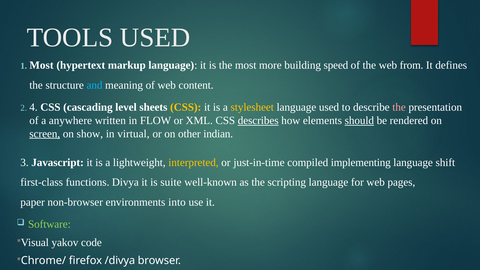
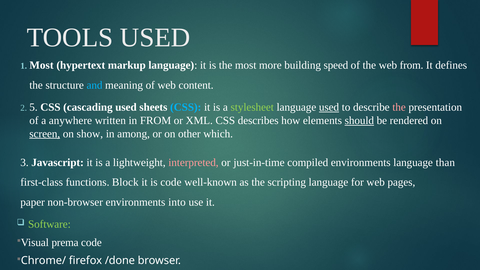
4: 4 -> 5
cascading level: level -> used
CSS at (186, 107) colour: yellow -> light blue
stylesheet colour: yellow -> light green
used at (329, 107) underline: none -> present
in FLOW: FLOW -> FROM
describes underline: present -> none
virtual: virtual -> among
indian: indian -> which
interpreted colour: yellow -> pink
compiled implementing: implementing -> environments
shift: shift -> than
Divya: Divya -> Block
is suite: suite -> code
yakov: yakov -> prema
/divya: /divya -> /done
